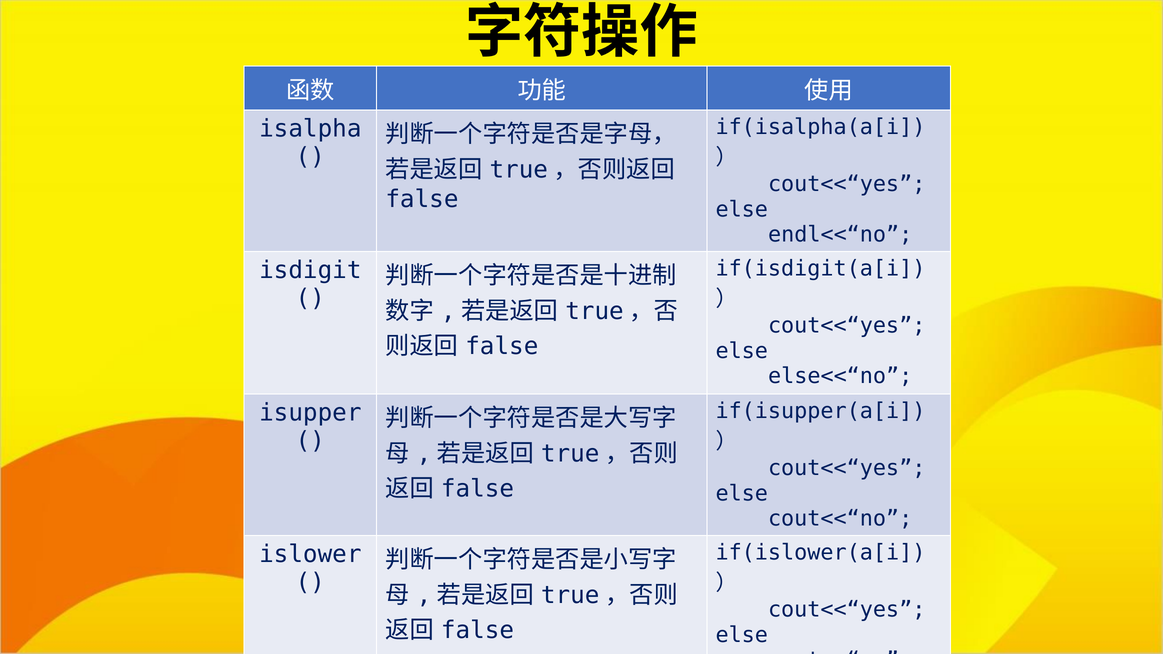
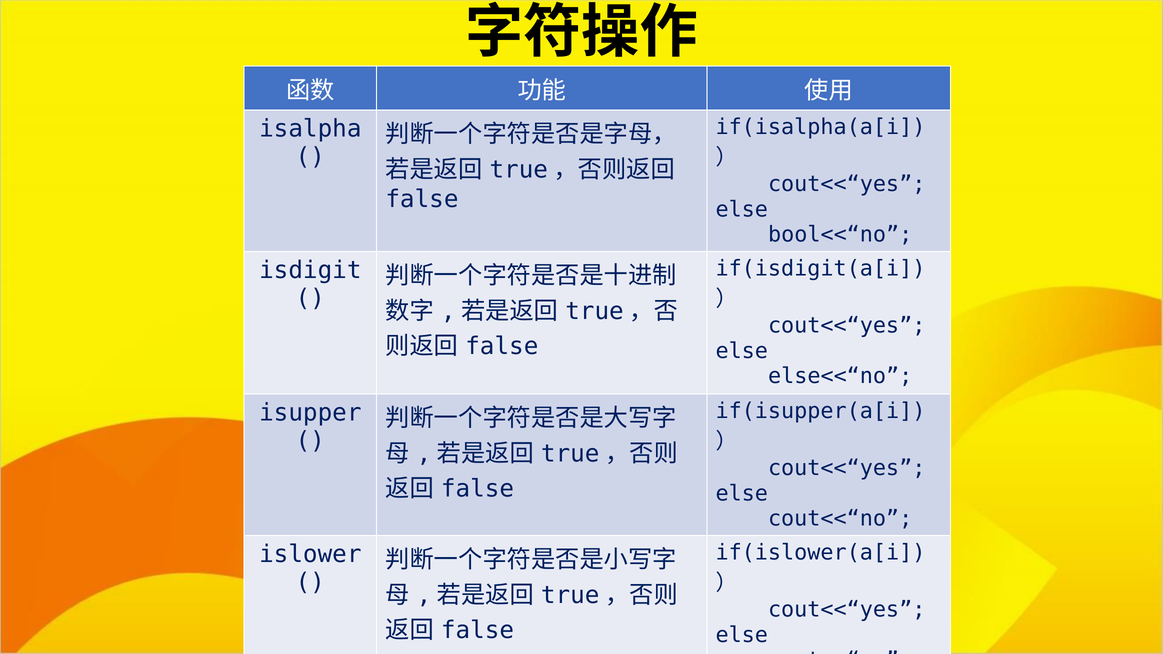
endl<<“no: endl<<“no -> bool<<“no
